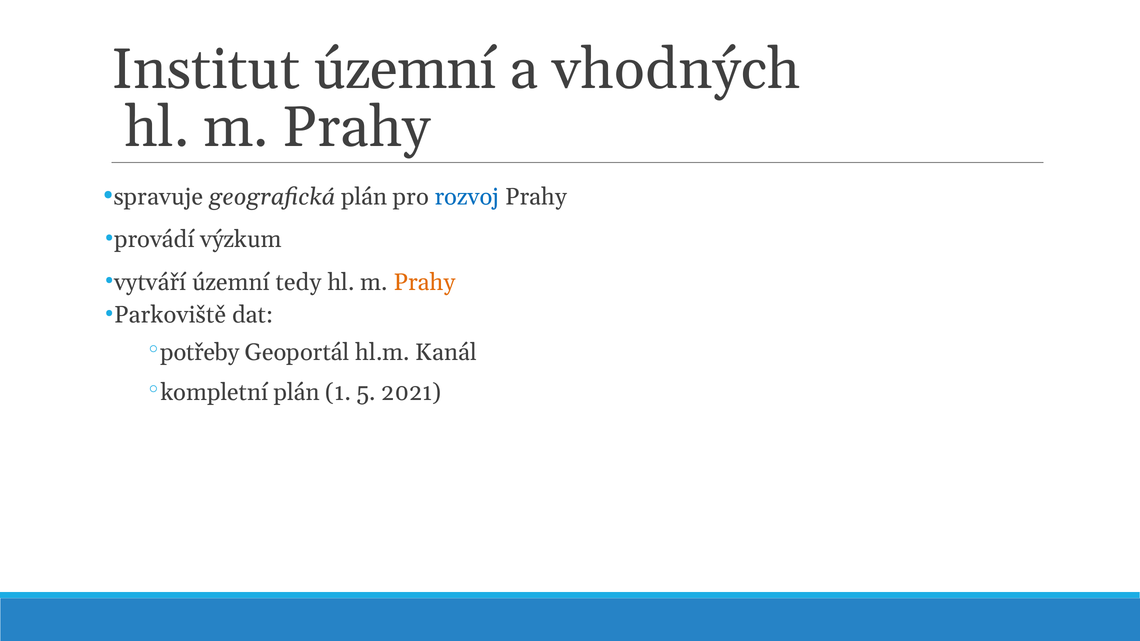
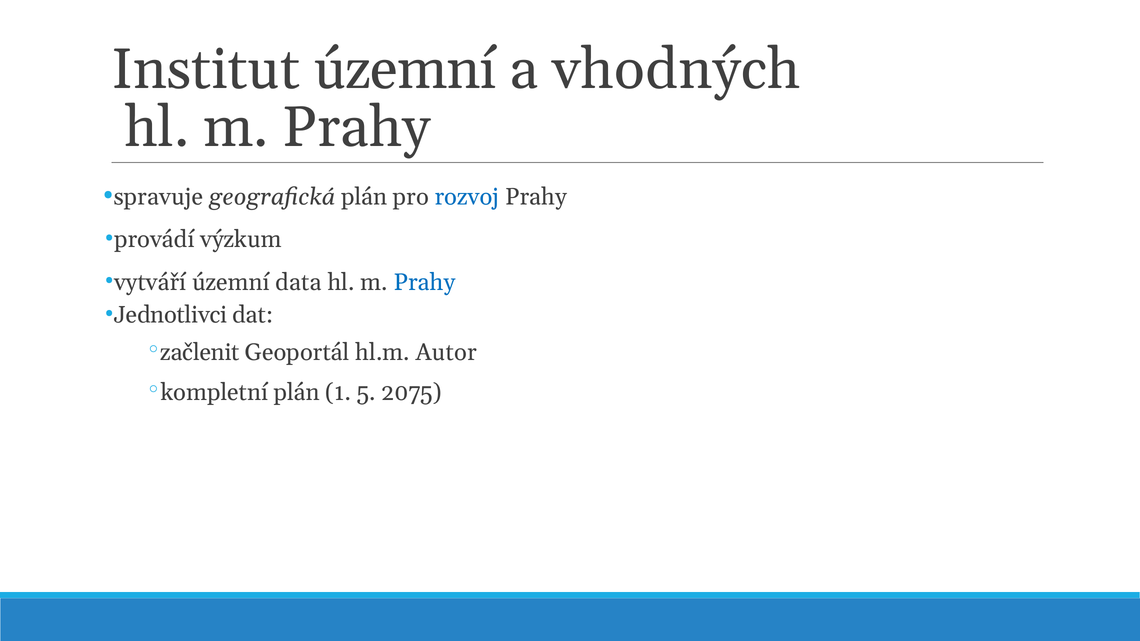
tedy: tedy -> data
Prahy at (424, 282) colour: orange -> blue
Parkoviště: Parkoviště -> Jednotlivci
potřeby: potřeby -> začlenit
Kanál: Kanál -> Autor
2021: 2021 -> 2075
